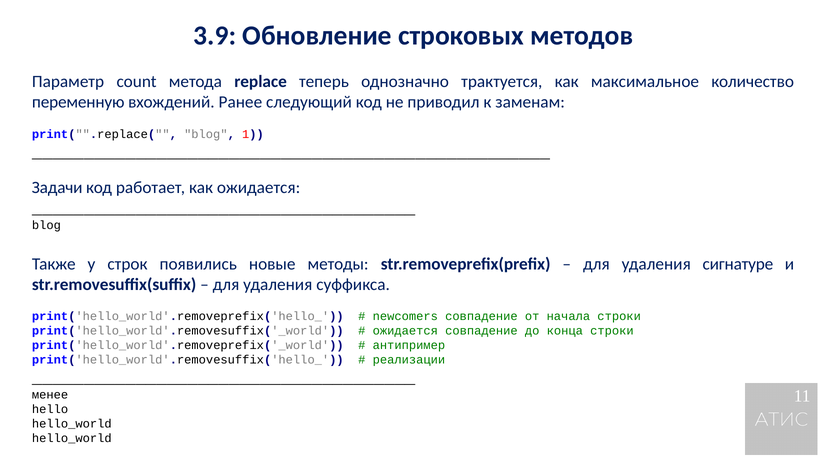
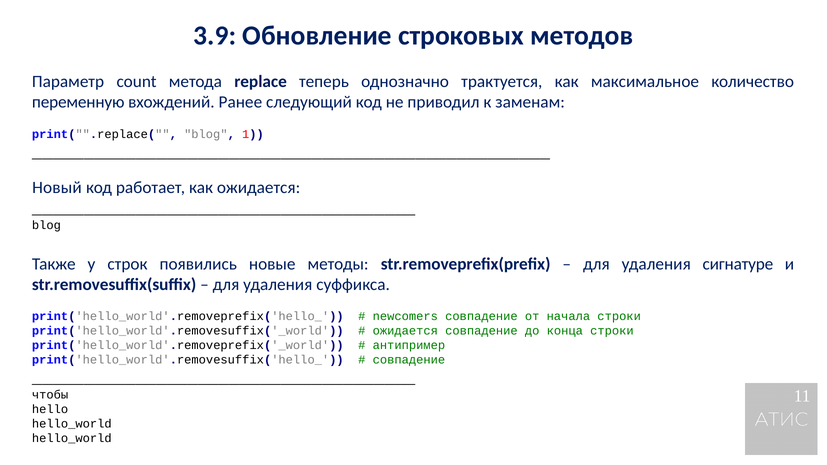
Задачи: Задачи -> Новый
реализации at (409, 360): реализации -> совпадение
менее: менее -> чтобы
